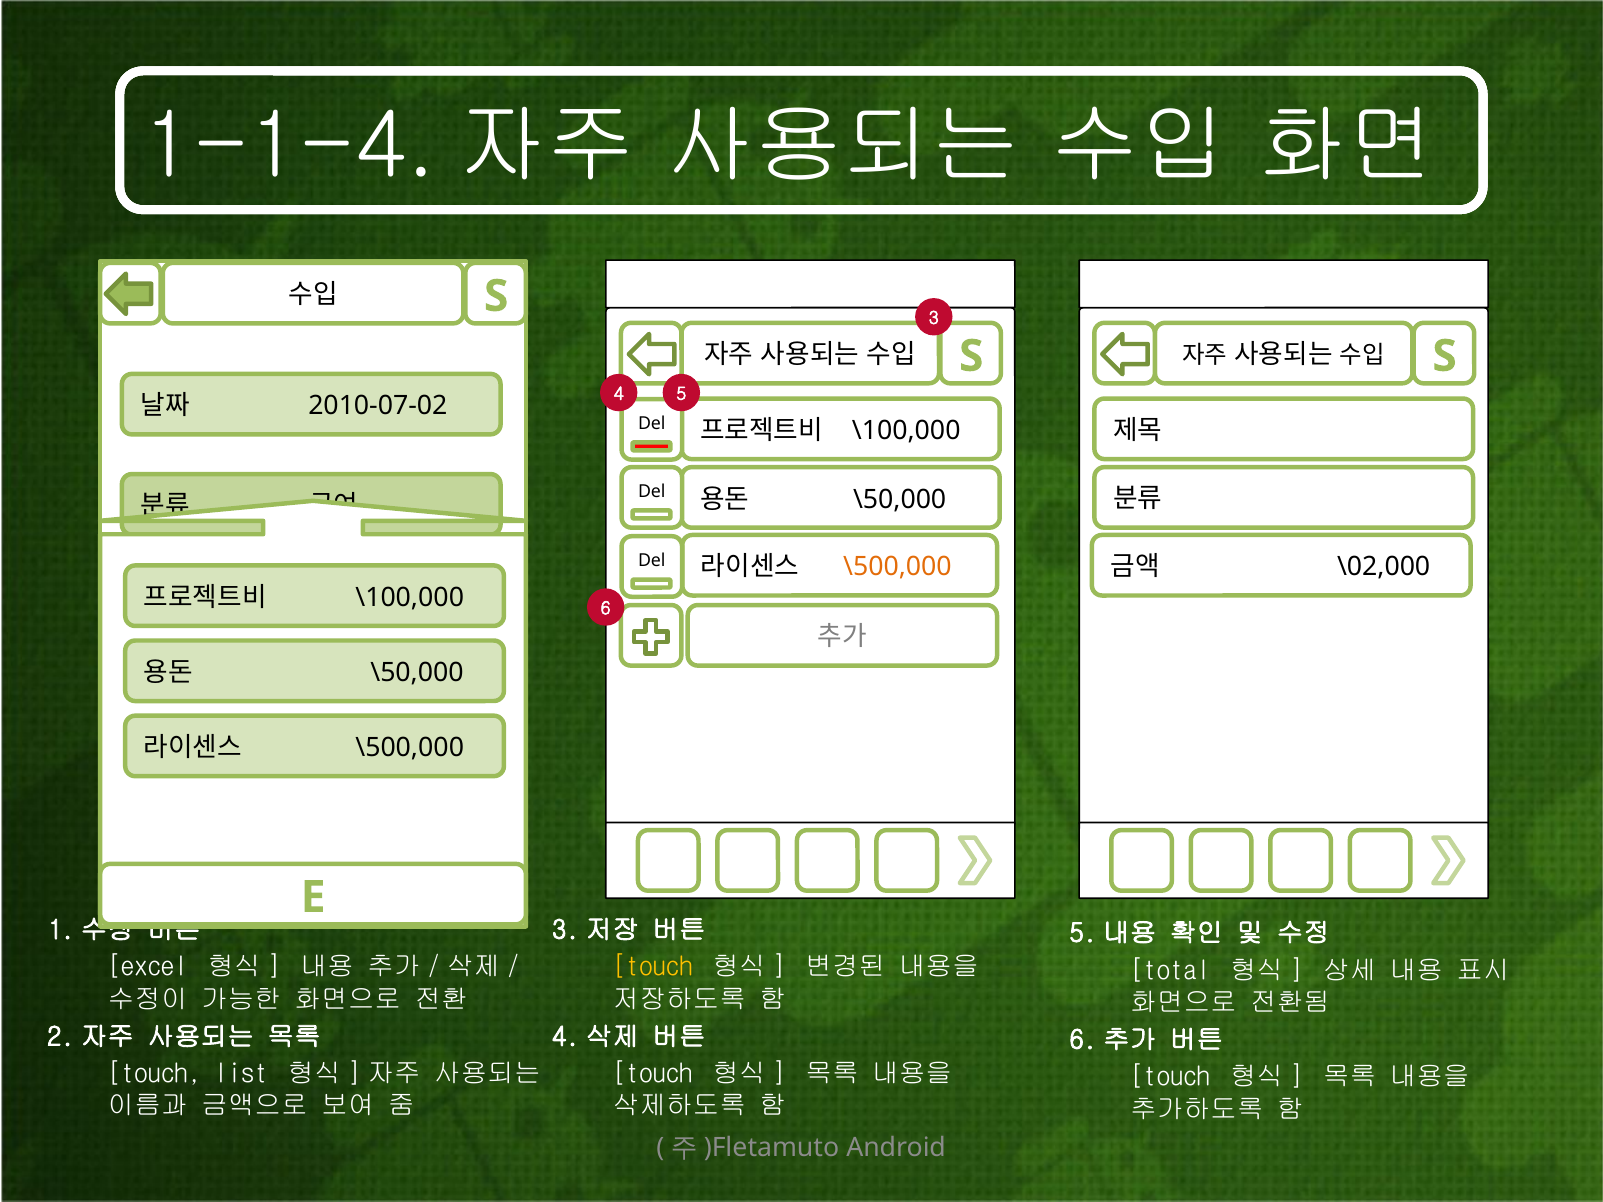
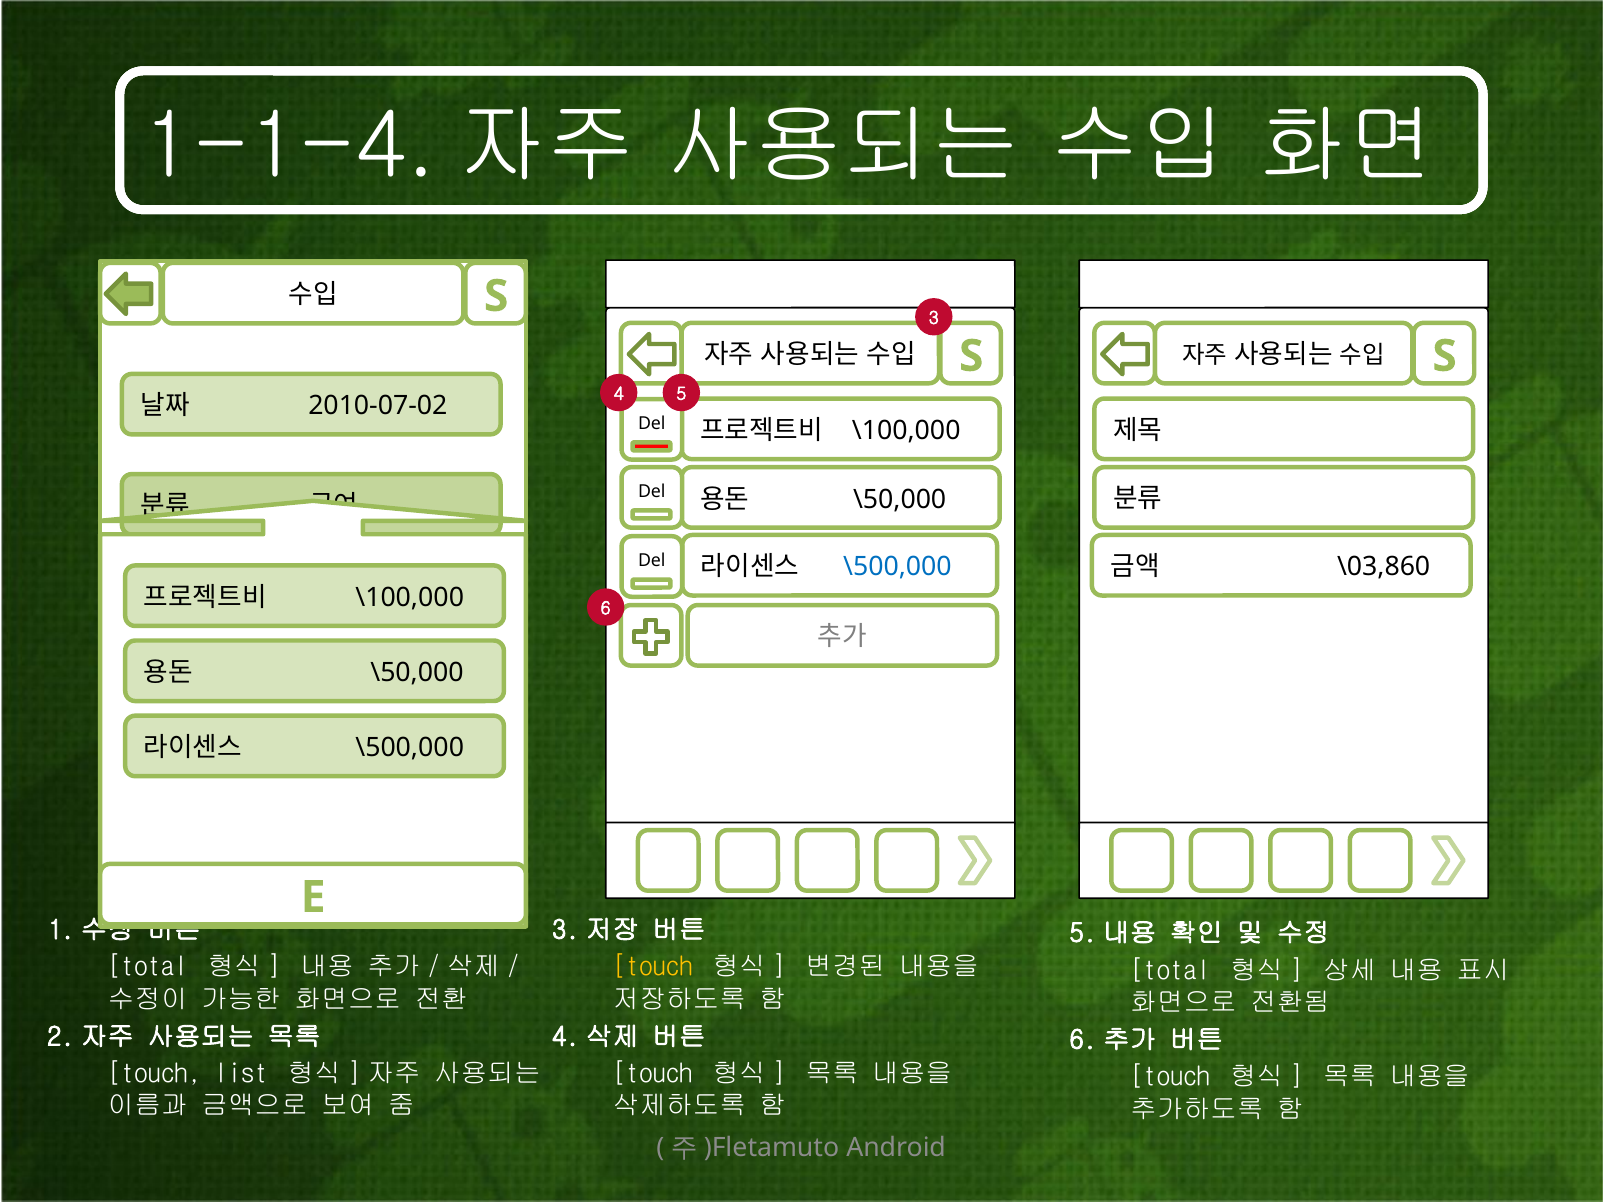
\500,000 at (897, 567) colour: orange -> blue
\02,000: \02,000 -> \03,860
excel at (148, 967): excel -> total
